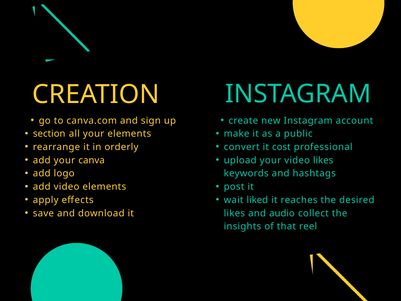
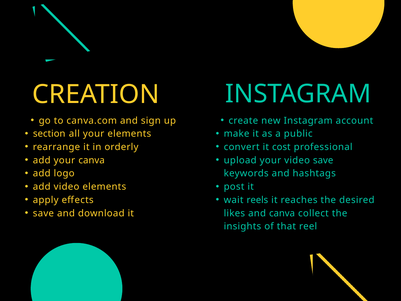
video likes: likes -> save
liked: liked -> reels
and audio: audio -> canva
